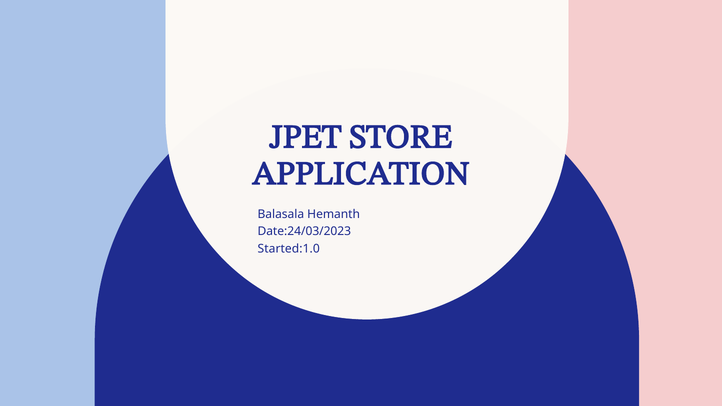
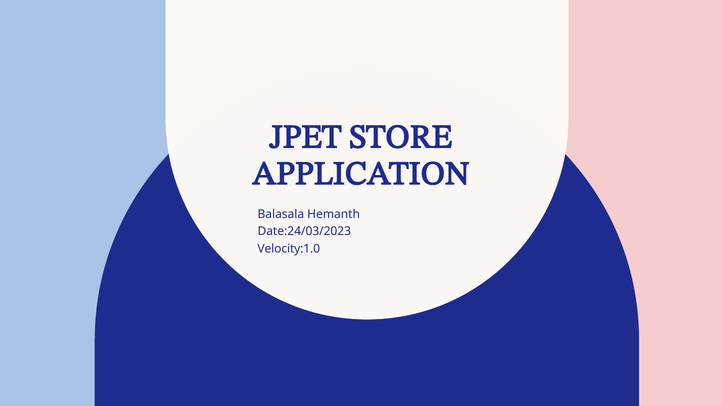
Started:1.0: Started:1.0 -> Velocity:1.0
